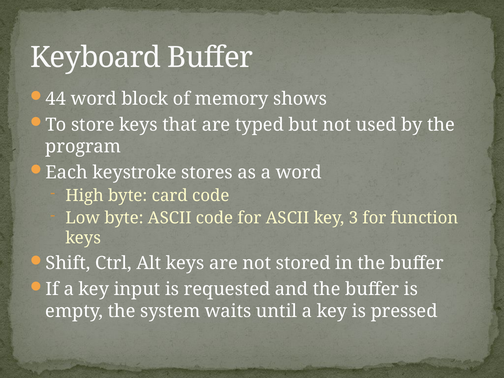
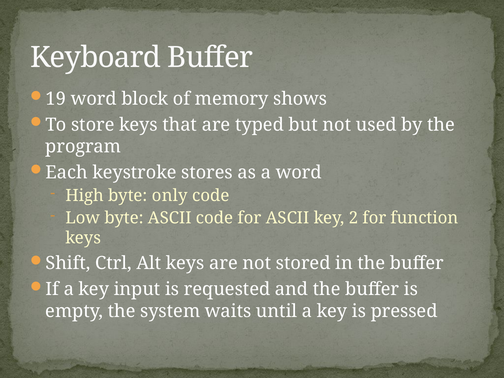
44: 44 -> 19
card: card -> only
3: 3 -> 2
